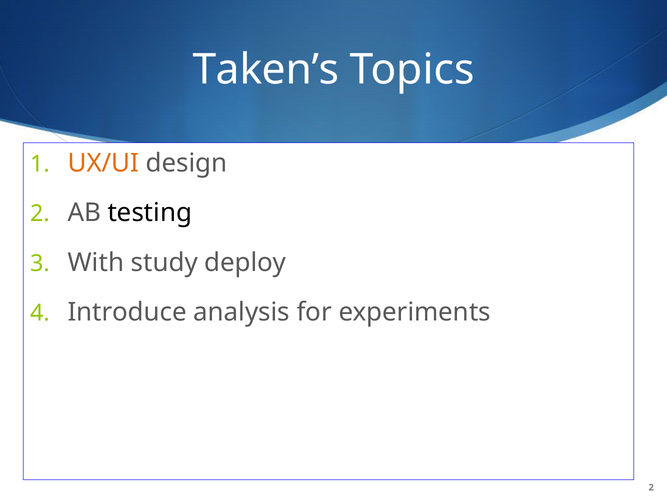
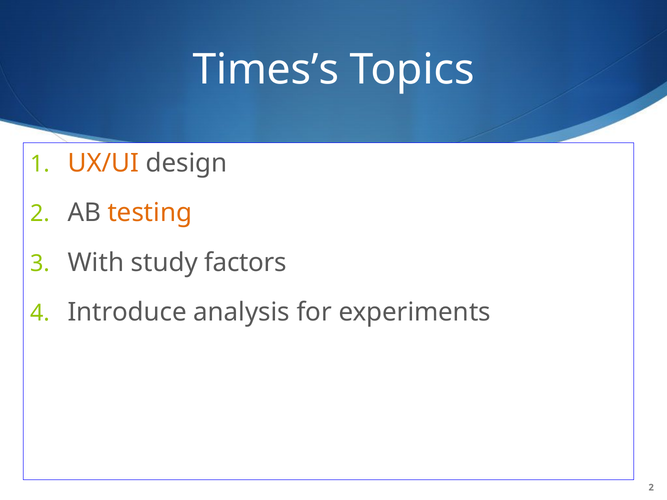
Taken’s: Taken’s -> Times’s
testing colour: black -> orange
deploy: deploy -> factors
